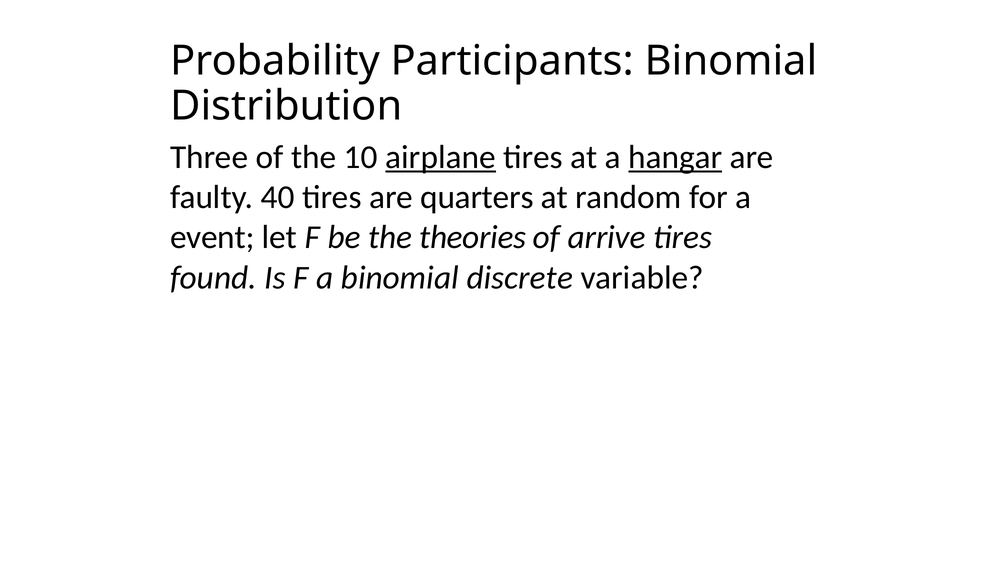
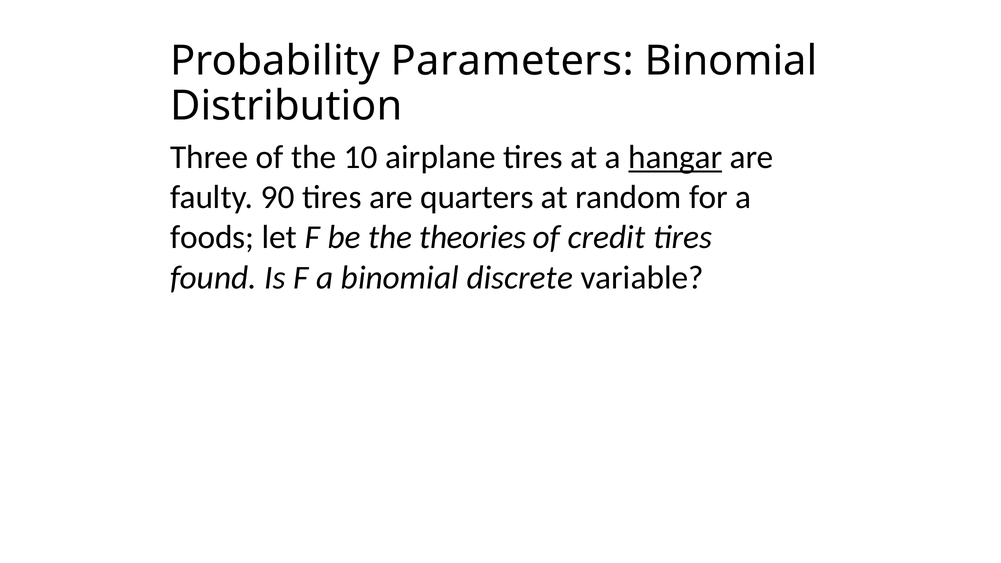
Participants: Participants -> Parameters
airplane underline: present -> none
40: 40 -> 90
event: event -> foods
arrive: arrive -> credit
